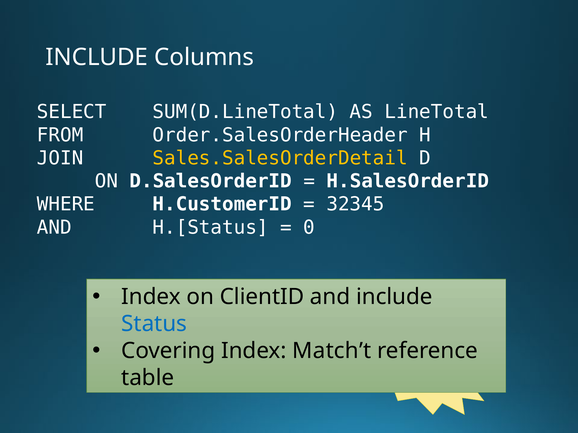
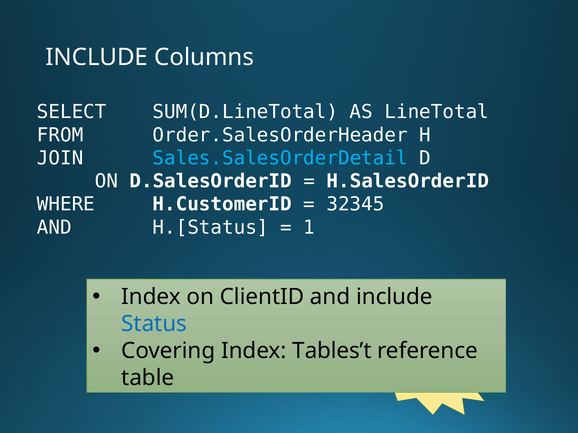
Sales.SalesOrderDetail colour: yellow -> light blue
0: 0 -> 1
Match’t: Match’t -> Tables’t
